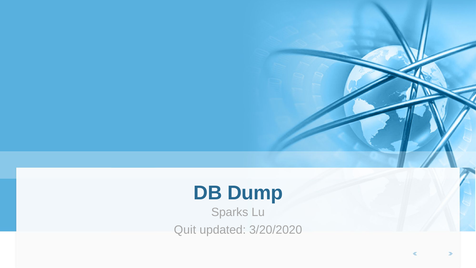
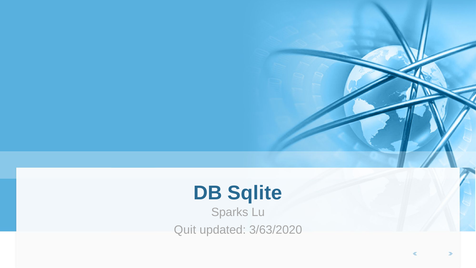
Dump: Dump -> Sqlite
3/20/2020: 3/20/2020 -> 3/63/2020
